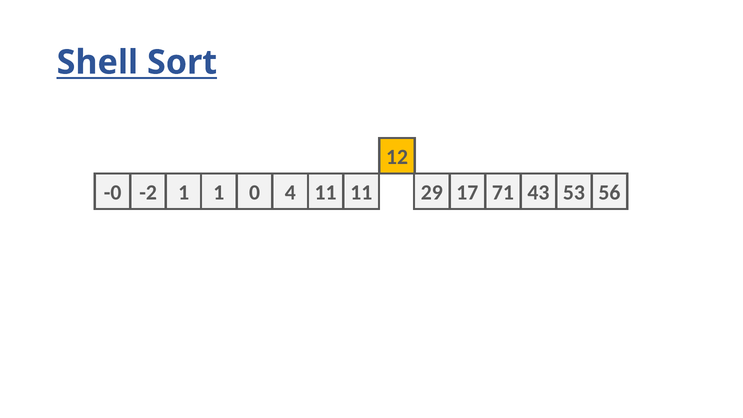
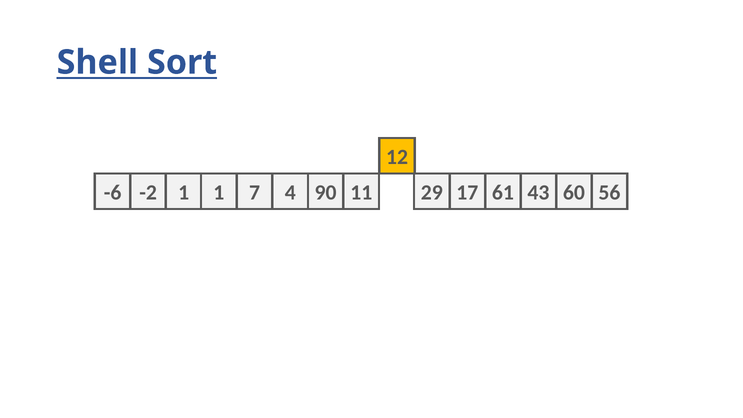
-0: -0 -> -6
0: 0 -> 7
1 11: 11 -> 90
71: 71 -> 61
53: 53 -> 60
